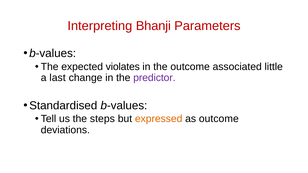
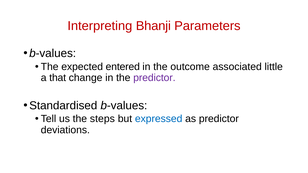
violates: violates -> entered
last: last -> that
expressed colour: orange -> blue
as outcome: outcome -> predictor
